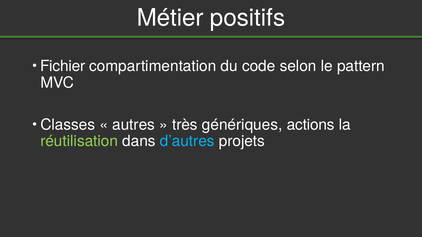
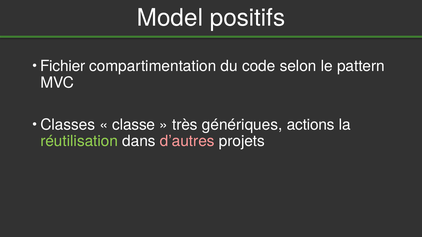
Métier: Métier -> Model
autres: autres -> classe
d’autres colour: light blue -> pink
